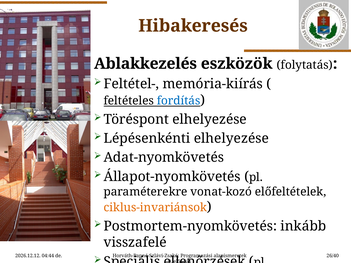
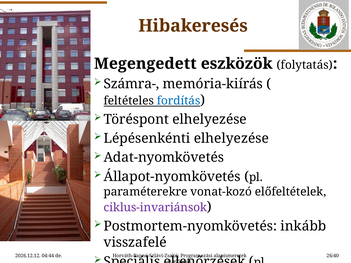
Ablakkezelés: Ablakkezelés -> Megengedett
Feltétel-: Feltétel- -> Számra-
ciklus-invariánsok colour: orange -> purple
